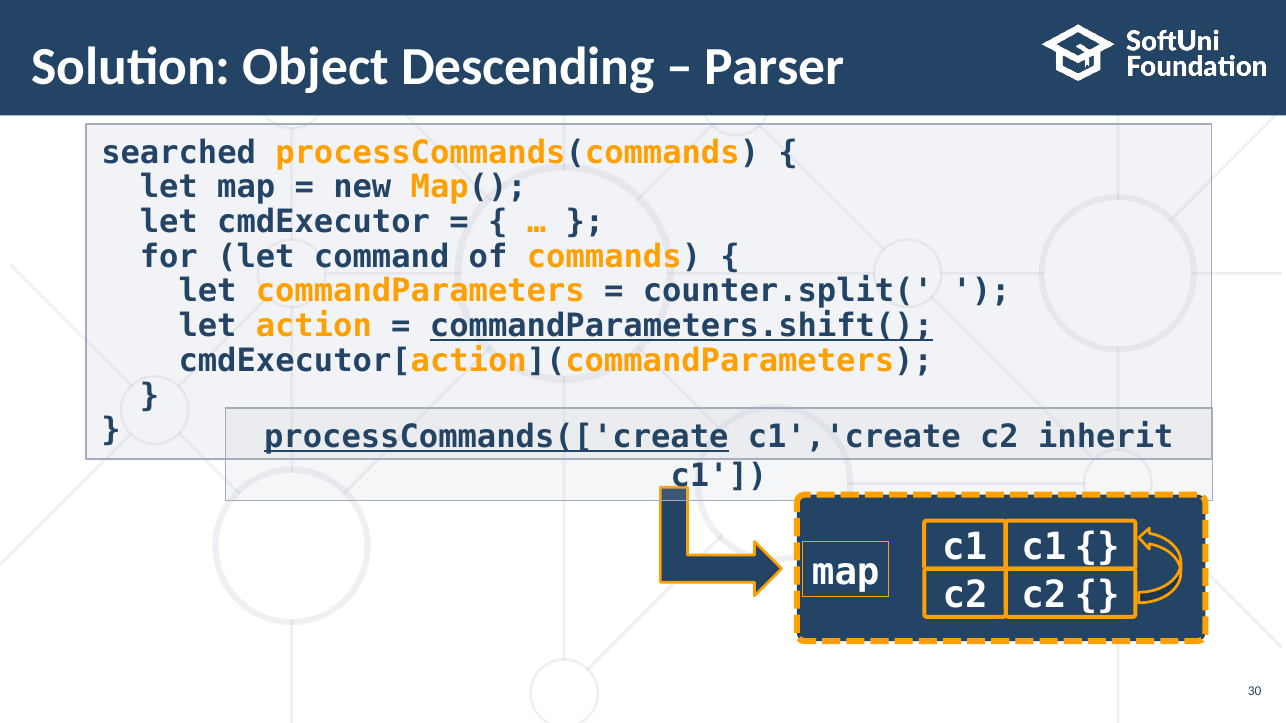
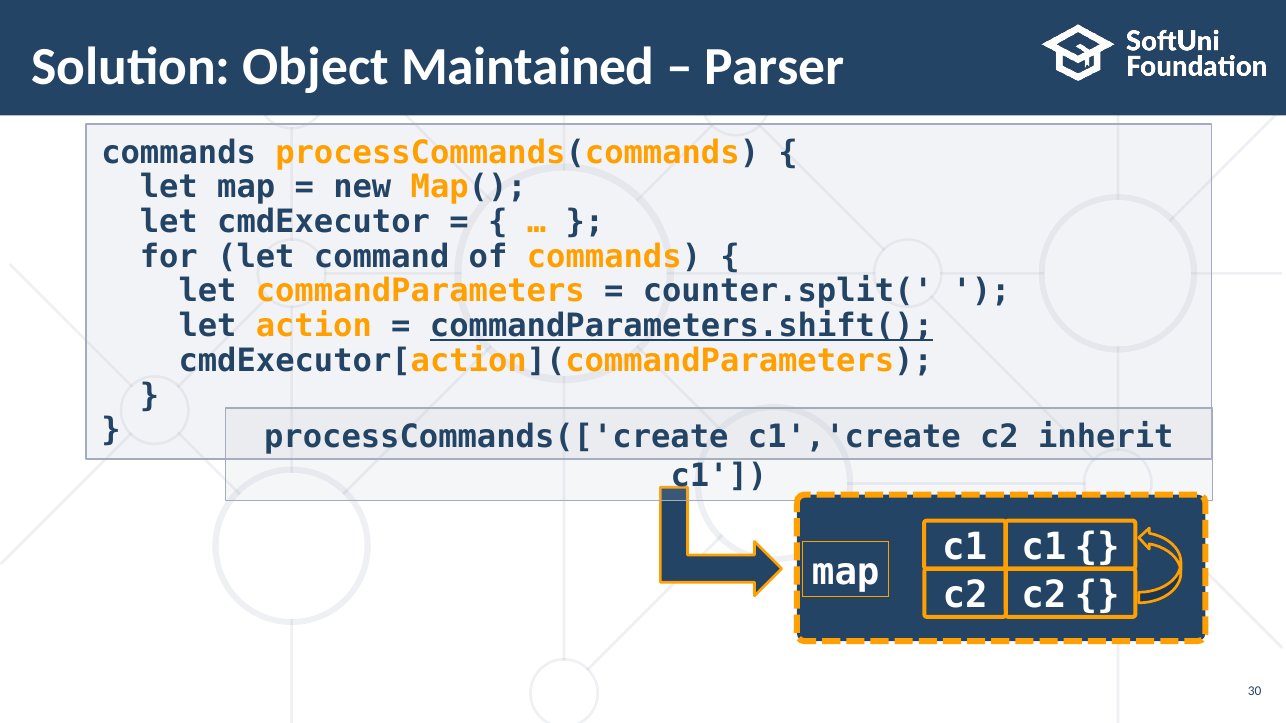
Descending: Descending -> Maintained
searched at (179, 153): searched -> commands
processCommands(['create underline: present -> none
